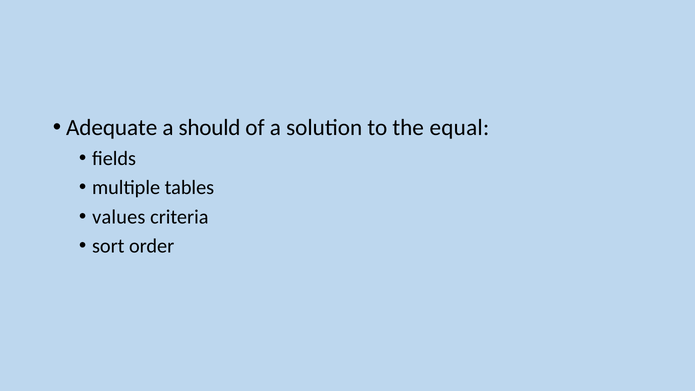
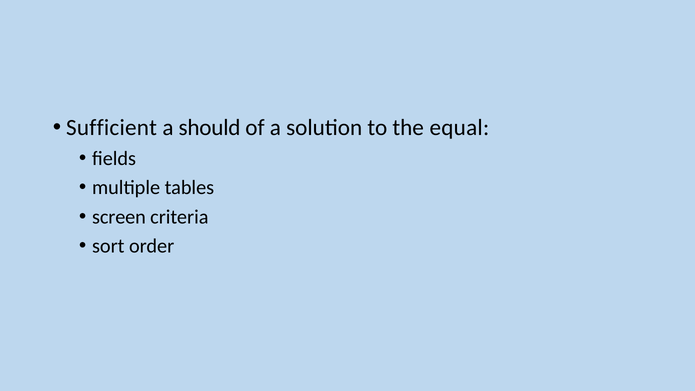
Adequate: Adequate -> Sufficient
values: values -> screen
